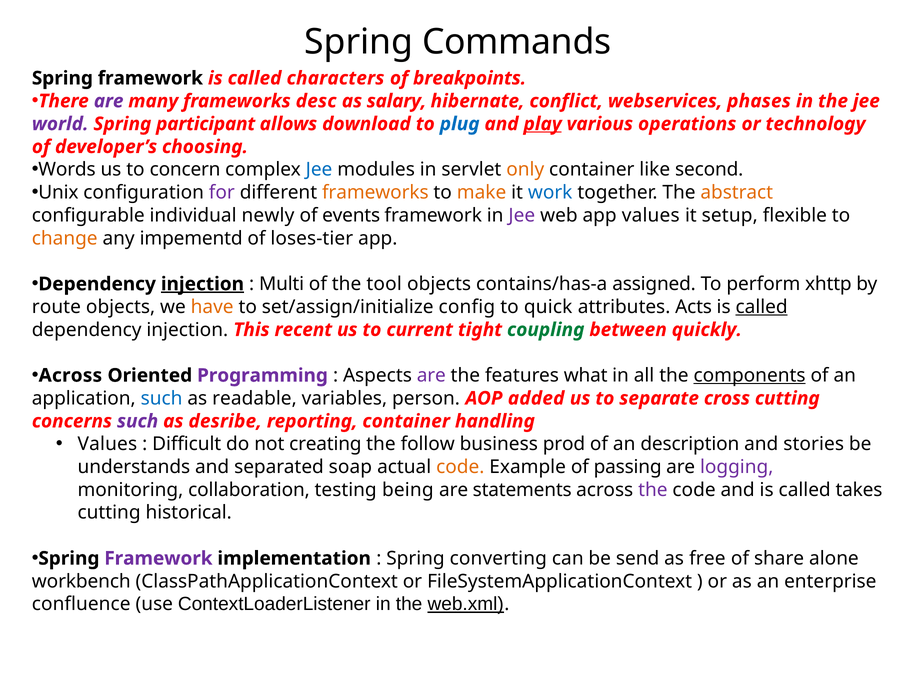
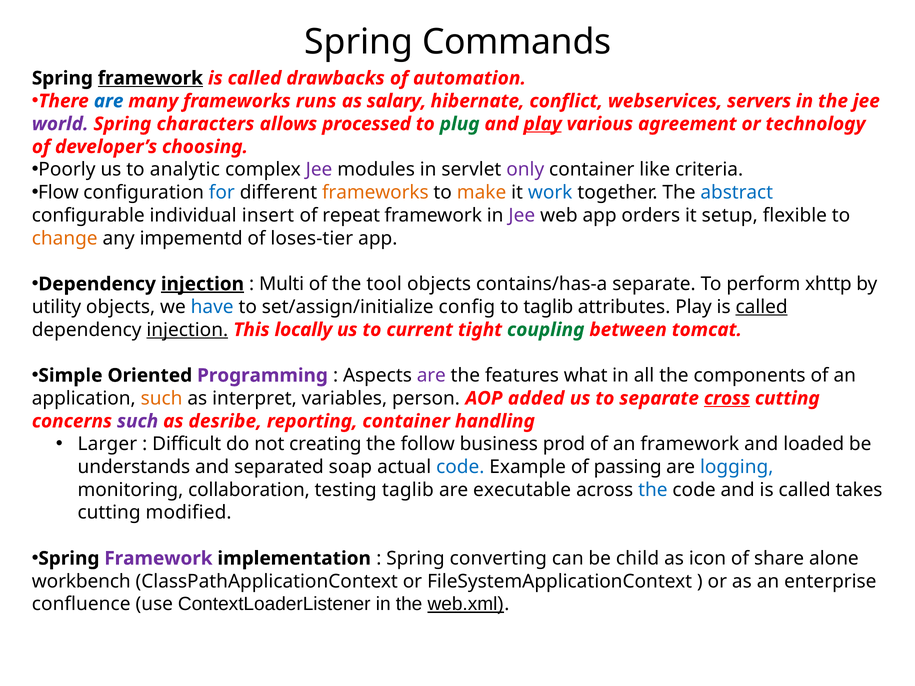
framework at (150, 78) underline: none -> present
characters: characters -> drawbacks
breakpoints: breakpoints -> automation
are at (109, 101) colour: purple -> blue
desc: desc -> runs
phases: phases -> servers
participant: participant -> characters
download: download -> processed
plug colour: blue -> green
operations: operations -> agreement
Words: Words -> Poorly
concern: concern -> analytic
Jee at (319, 170) colour: blue -> purple
only colour: orange -> purple
second: second -> criteria
Unix: Unix -> Flow
for colour: purple -> blue
abstract colour: orange -> blue
newly: newly -> insert
events: events -> repeat
app values: values -> orders
contains/has-a assigned: assigned -> separate
route: route -> utility
have colour: orange -> blue
to quick: quick -> taglib
attributes Acts: Acts -> Play
injection at (187, 330) underline: none -> present
recent: recent -> locally
quickly: quickly -> tomcat
Across at (70, 376): Across -> Simple
components underline: present -> none
such at (162, 398) colour: blue -> orange
readable: readable -> interpret
cross underline: none -> present
Values at (107, 444): Values -> Larger
an description: description -> framework
stories: stories -> loaded
code at (460, 467) colour: orange -> blue
logging colour: purple -> blue
testing being: being -> taglib
statements: statements -> executable
the at (653, 490) colour: purple -> blue
historical: historical -> modified
send: send -> child
free: free -> icon
